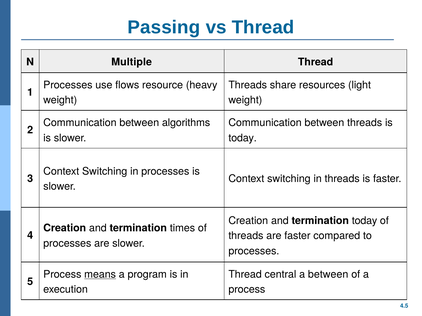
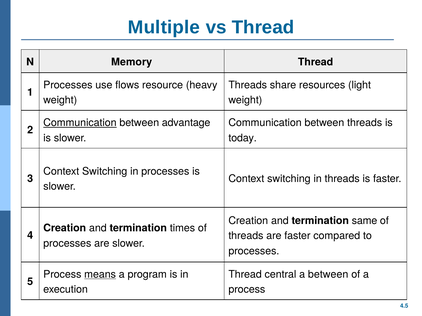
Passing: Passing -> Multiple
Multiple: Multiple -> Memory
Communication at (80, 123) underline: none -> present
algorithms: algorithms -> advantage
termination today: today -> same
